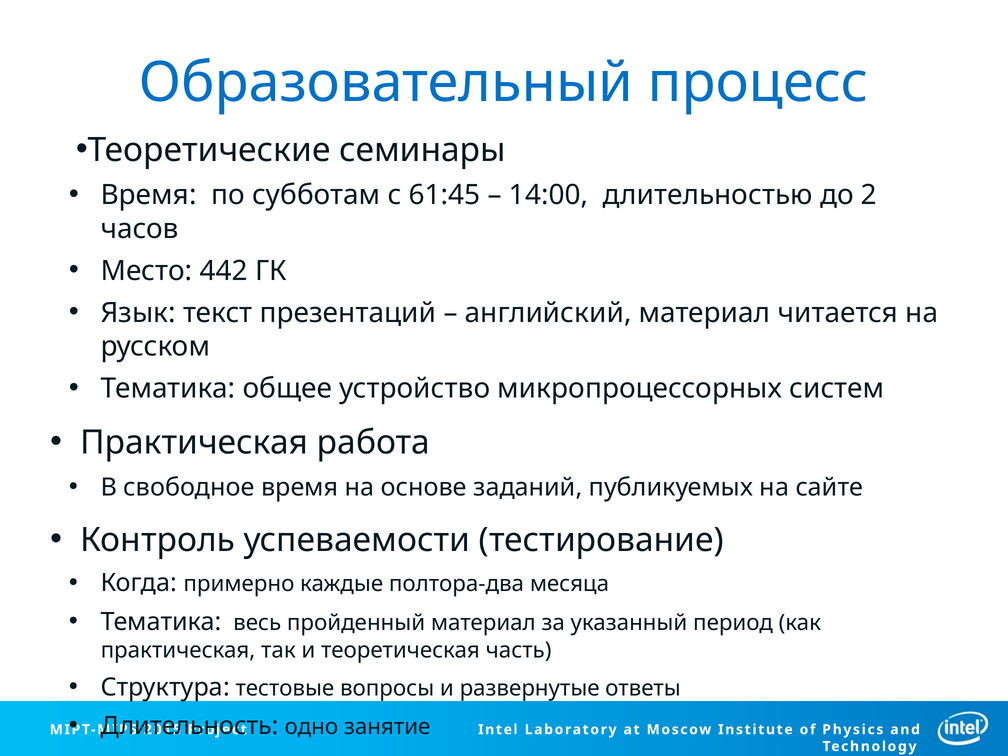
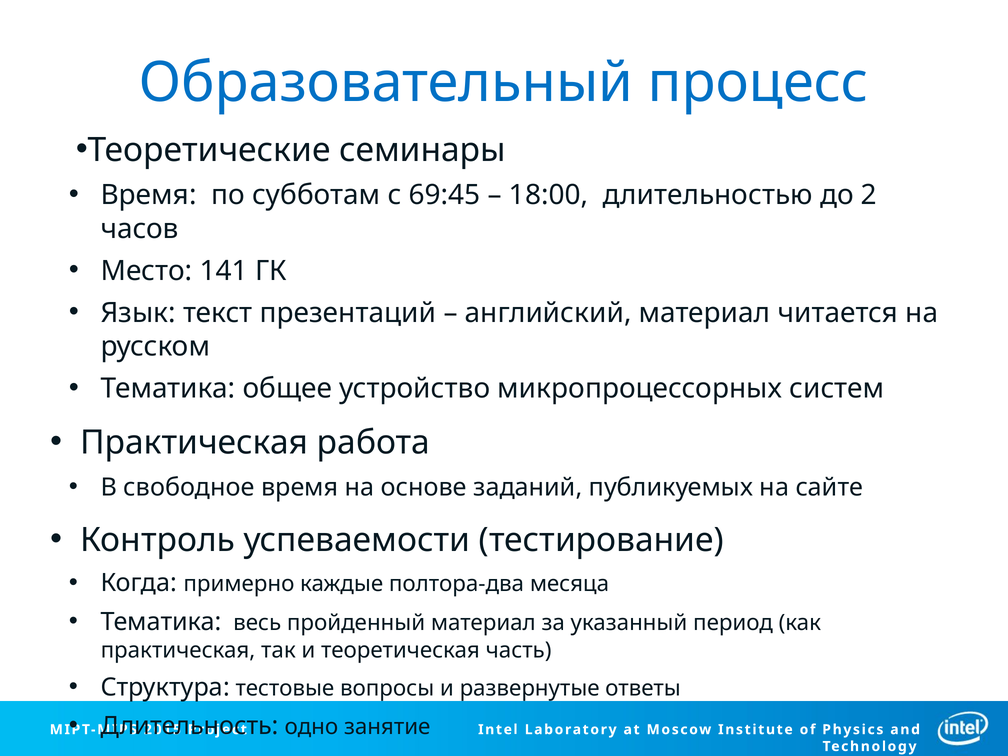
61:45: 61:45 -> 69:45
14:00: 14:00 -> 18:00
442: 442 -> 141
